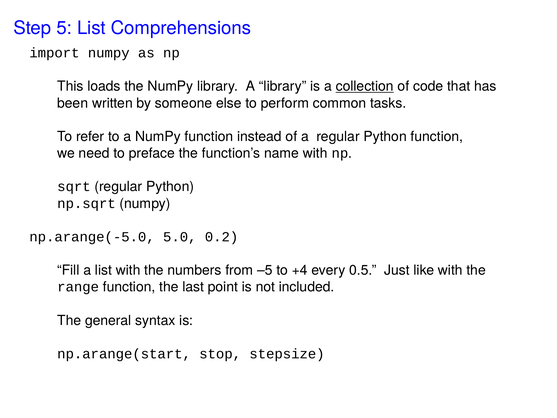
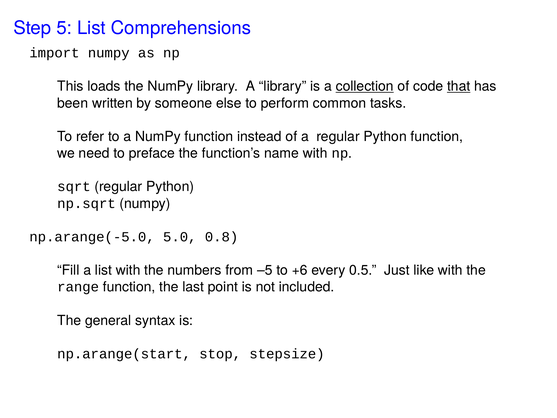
that underline: none -> present
0.2: 0.2 -> 0.8
+4: +4 -> +6
